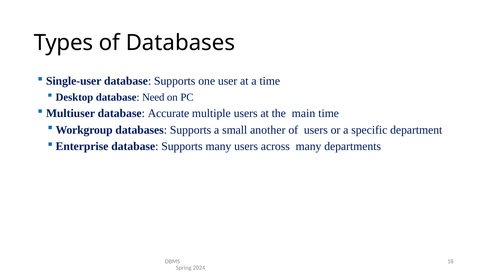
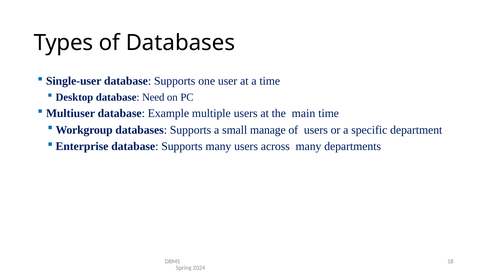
Accurate: Accurate -> Example
another: another -> manage
